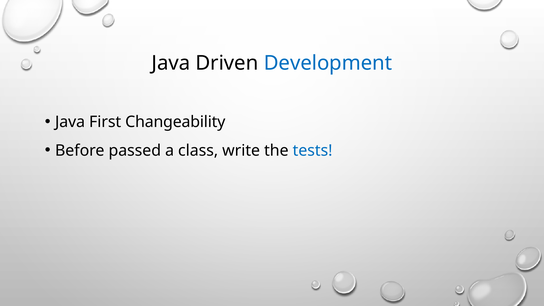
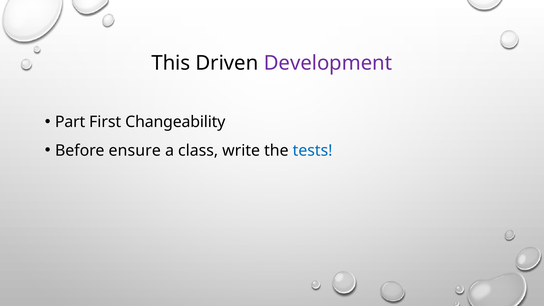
Java at (171, 63): Java -> This
Development colour: blue -> purple
Java at (70, 122): Java -> Part
passed: passed -> ensure
